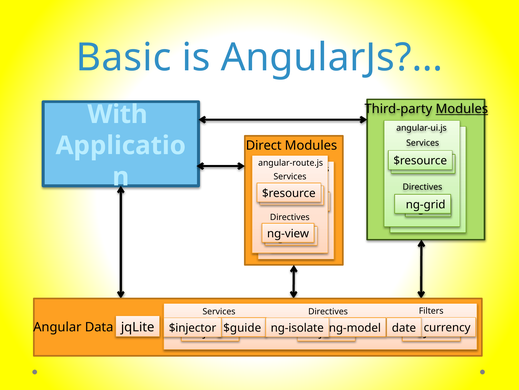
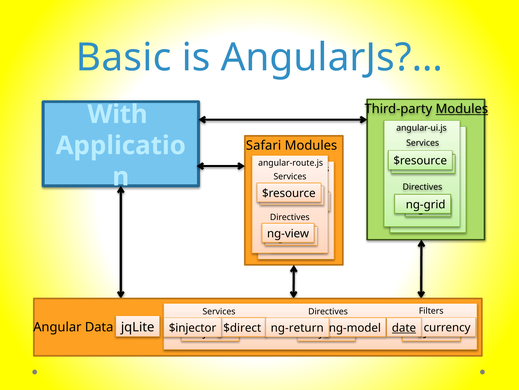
Direct: Direct -> Safari
date underline: none -> present
$guide: $guide -> $direct
ng-isolate: ng-isolate -> ng-return
